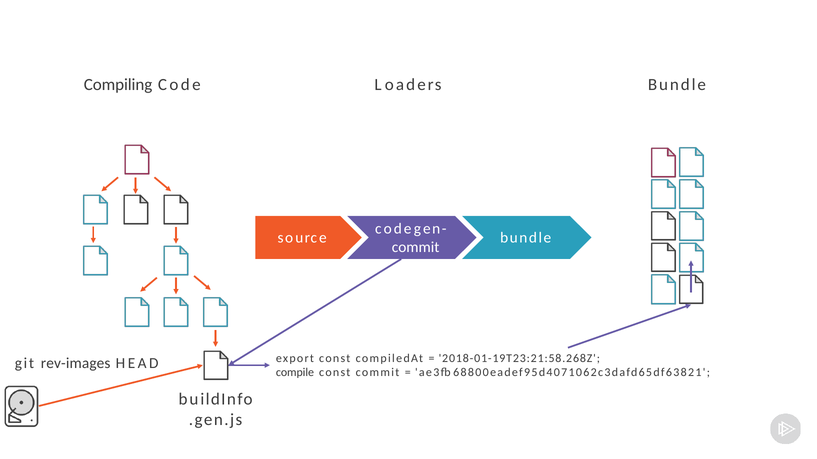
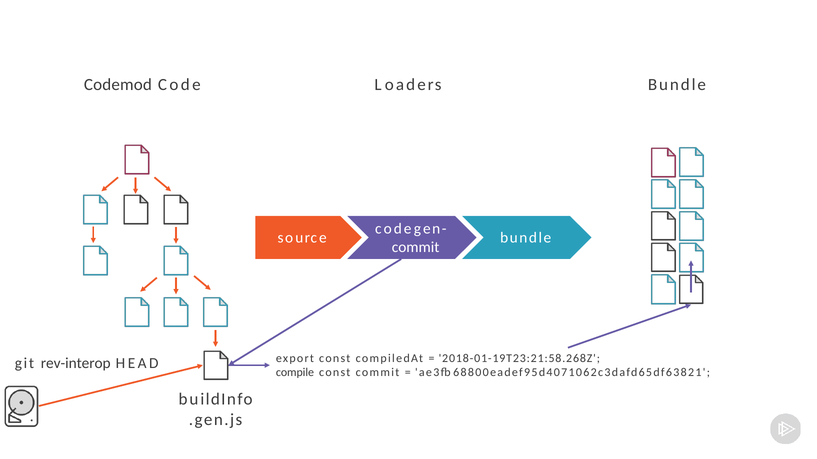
Compiling: Compiling -> Codemod
rev-images: rev-images -> rev-interop
